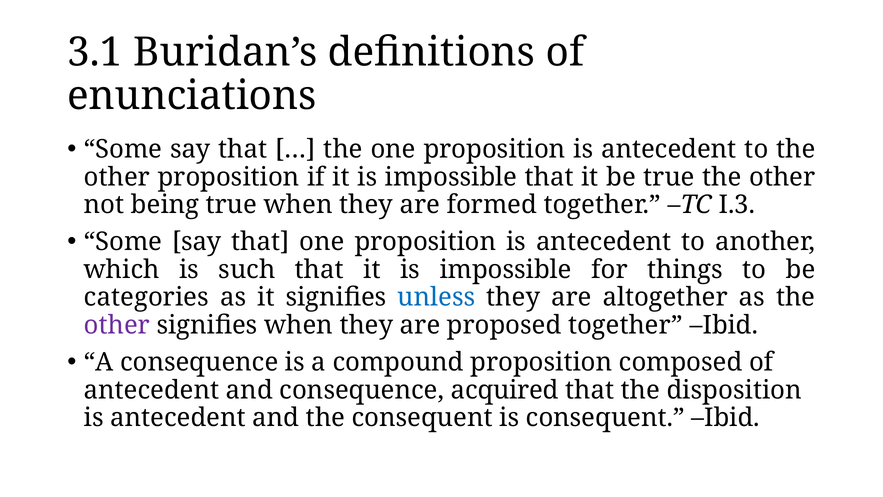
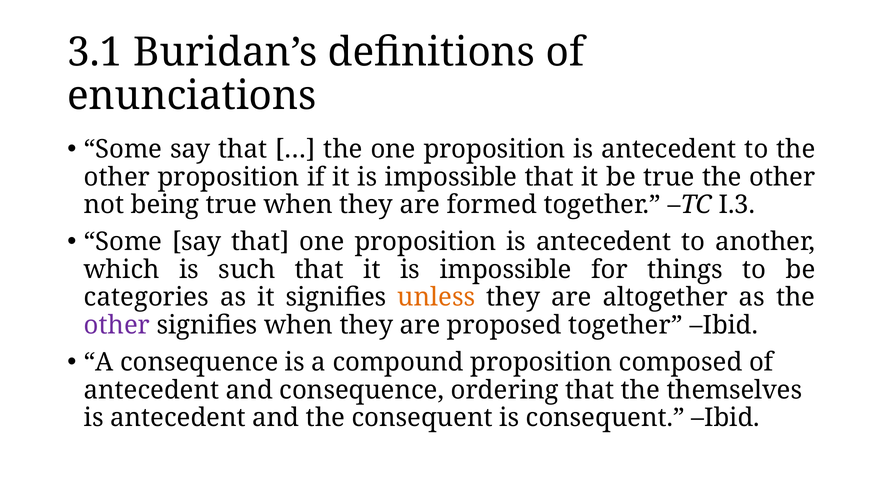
unless colour: blue -> orange
acquired: acquired -> ordering
disposition: disposition -> themselves
